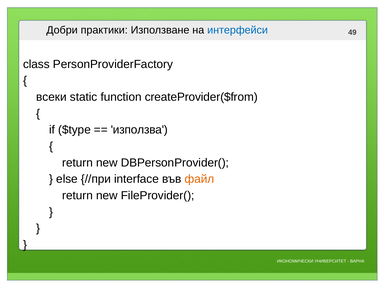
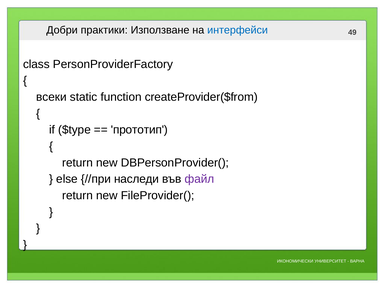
използва: използва -> прототип
interface: interface -> наследи
файл colour: orange -> purple
